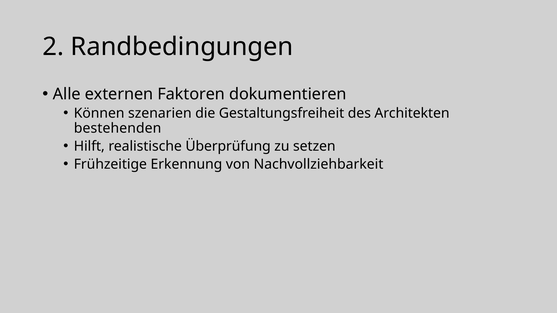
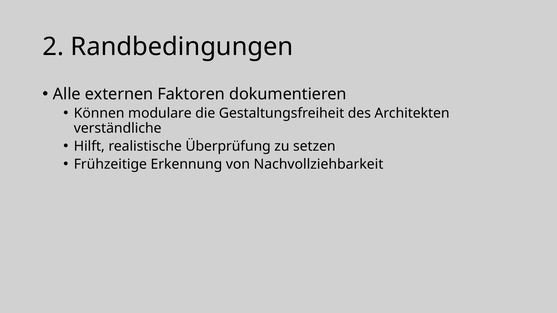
szenarien: szenarien -> modulare
bestehenden: bestehenden -> verständliche
